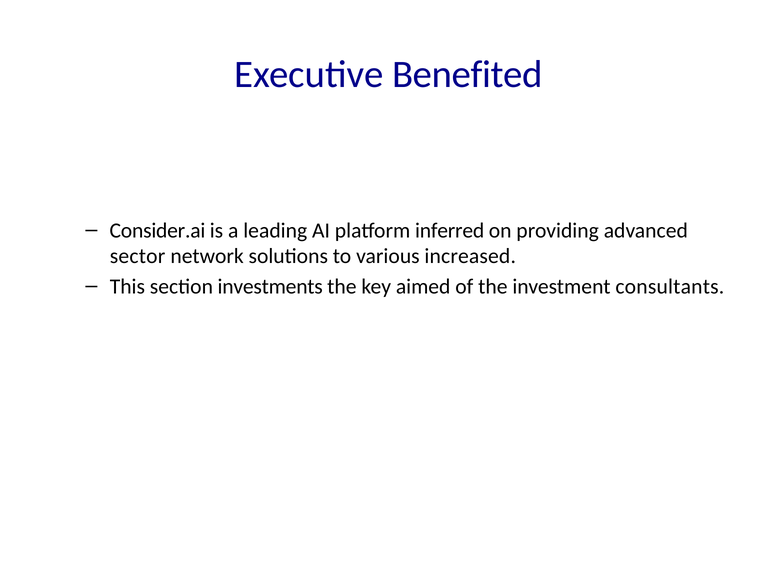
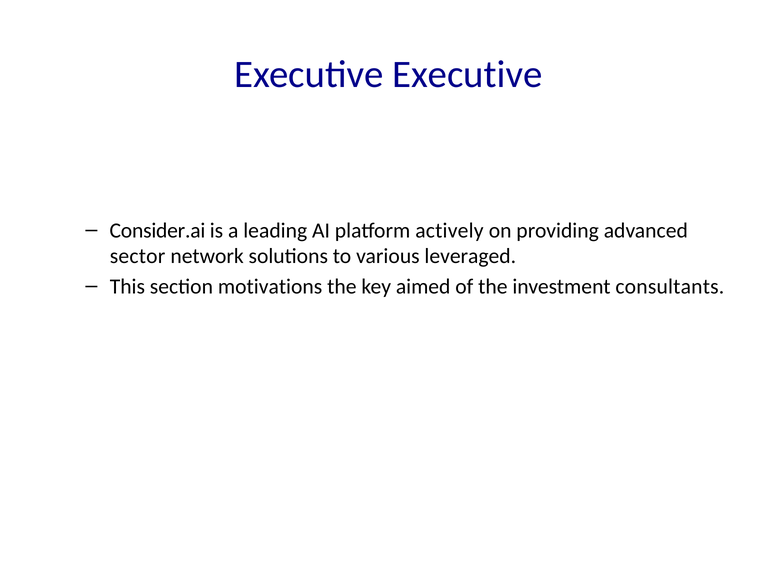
Executive Benefited: Benefited -> Executive
inferred: inferred -> actively
increased: increased -> leveraged
investments: investments -> motivations
